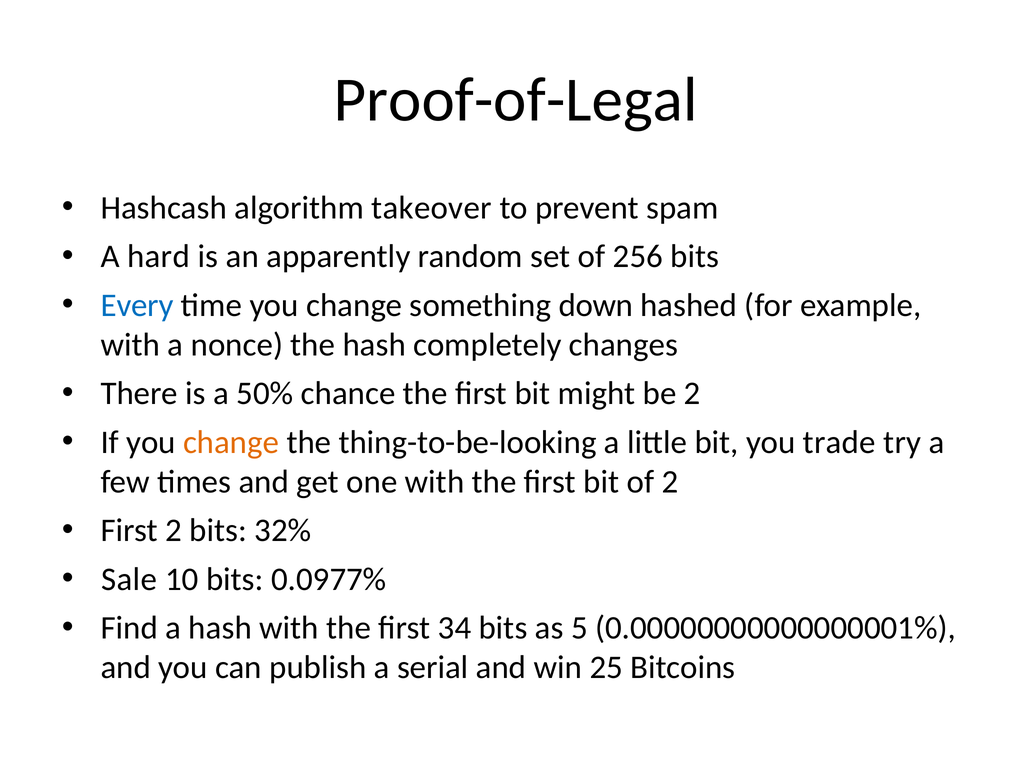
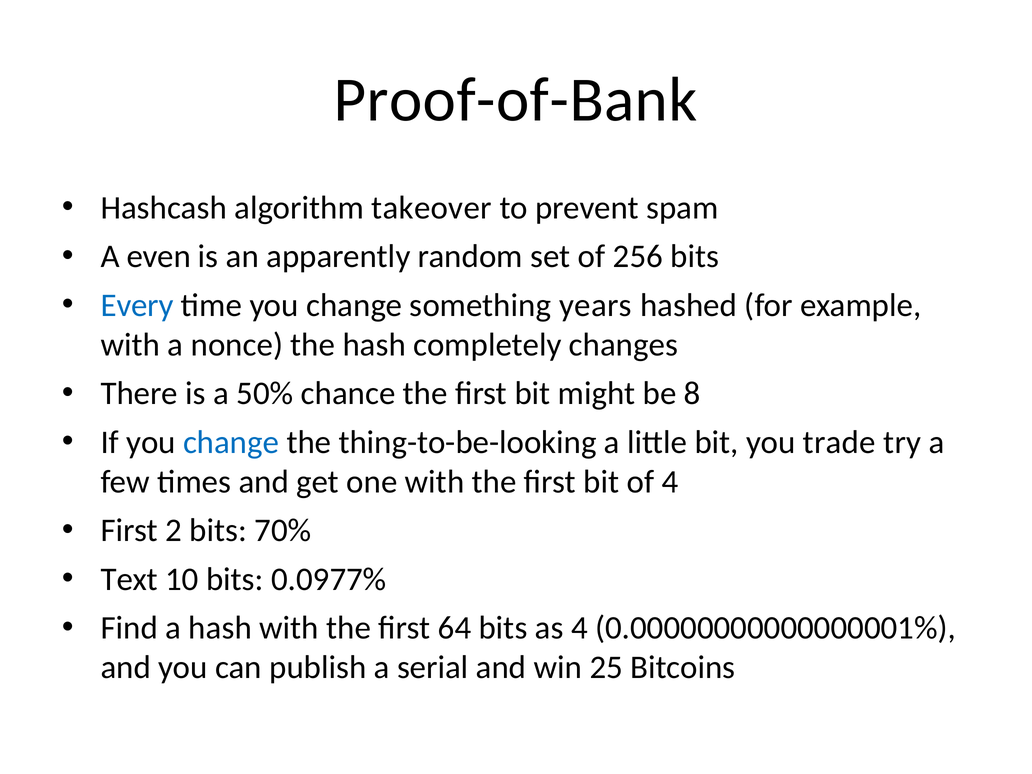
Proof-of-Legal: Proof-of-Legal -> Proof-of-Bank
hard: hard -> even
down: down -> years
be 2: 2 -> 8
change at (231, 442) colour: orange -> blue
of 2: 2 -> 4
32%: 32% -> 70%
Sale: Sale -> Text
34: 34 -> 64
as 5: 5 -> 4
